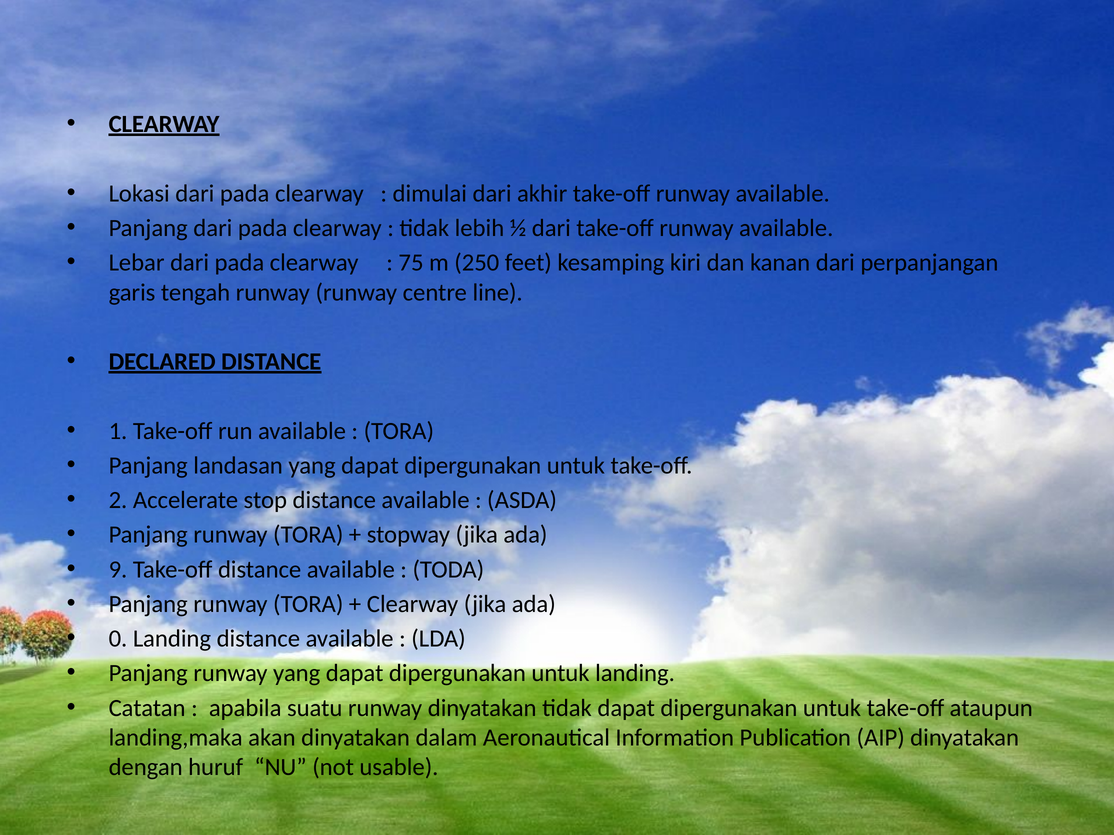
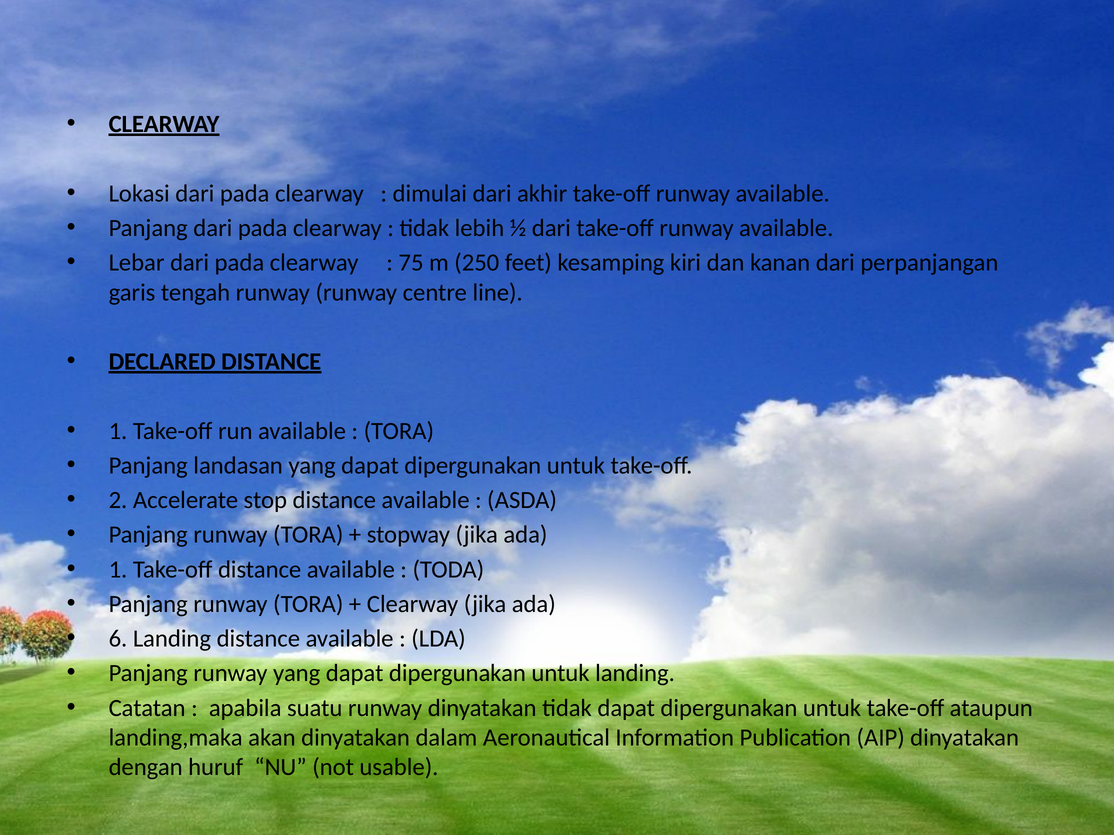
9 at (118, 570): 9 -> 1
0: 0 -> 6
